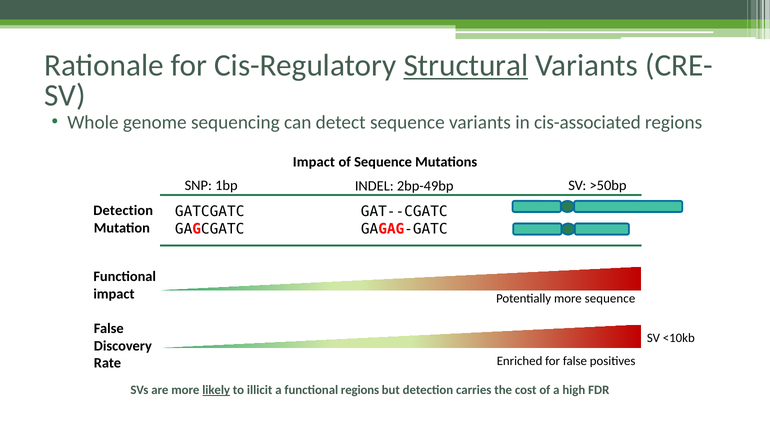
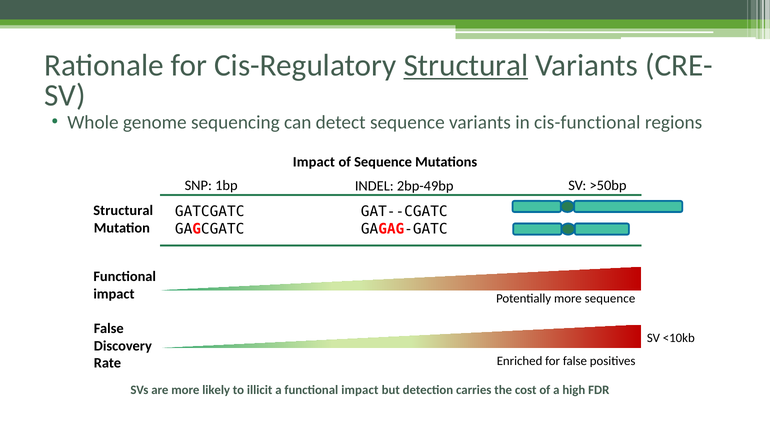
cis-associated: cis-associated -> cis-functional
Detection at (123, 210): Detection -> Structural
likely underline: present -> none
a functional regions: regions -> impact
